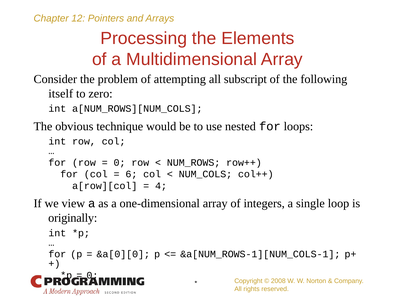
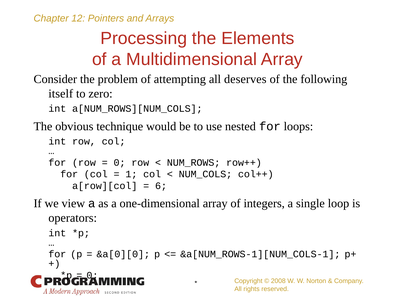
subscript: subscript -> deserves
6: 6 -> 1
4: 4 -> 6
originally: originally -> operators
